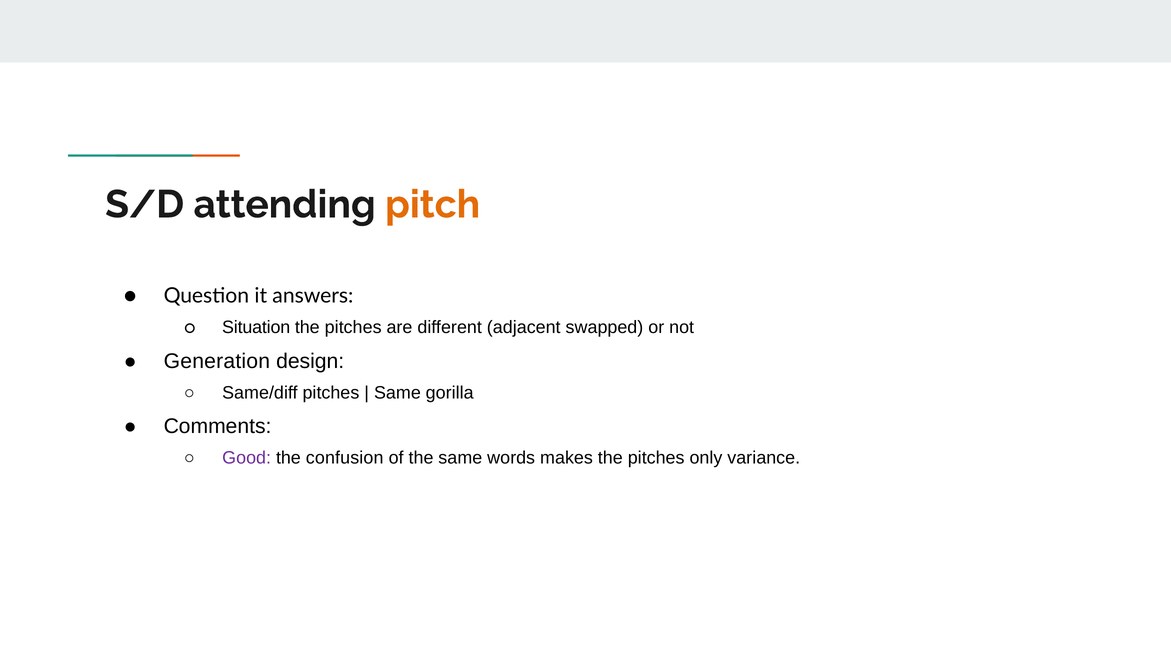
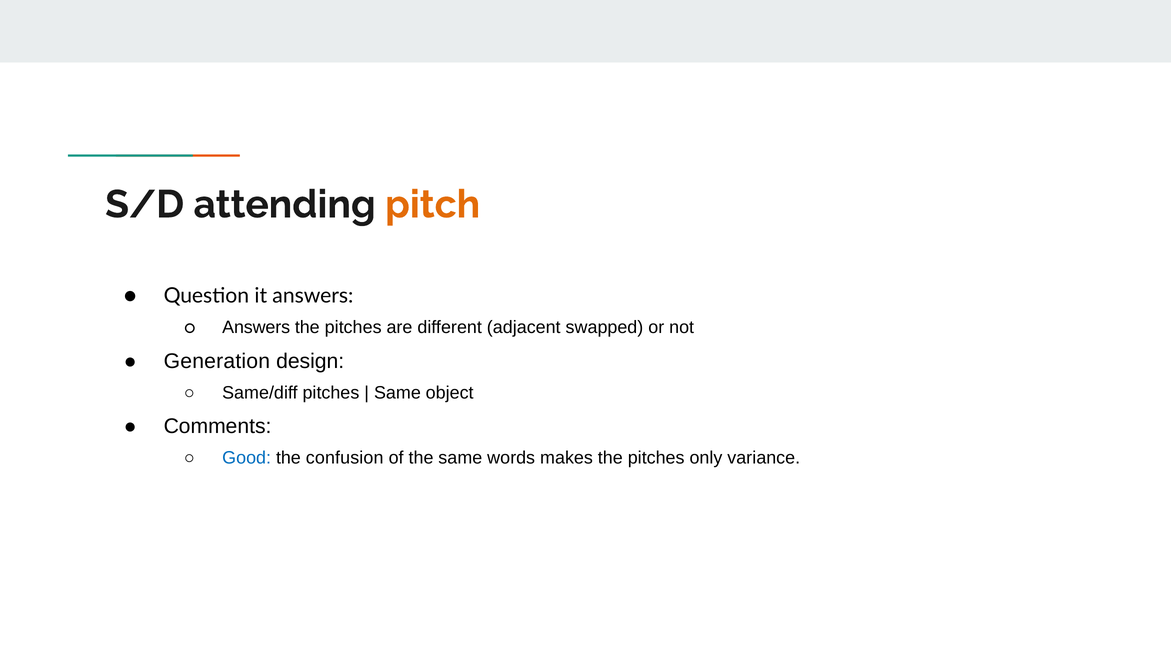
Situation at (256, 327): Situation -> Answers
gorilla: gorilla -> object
Good colour: purple -> blue
